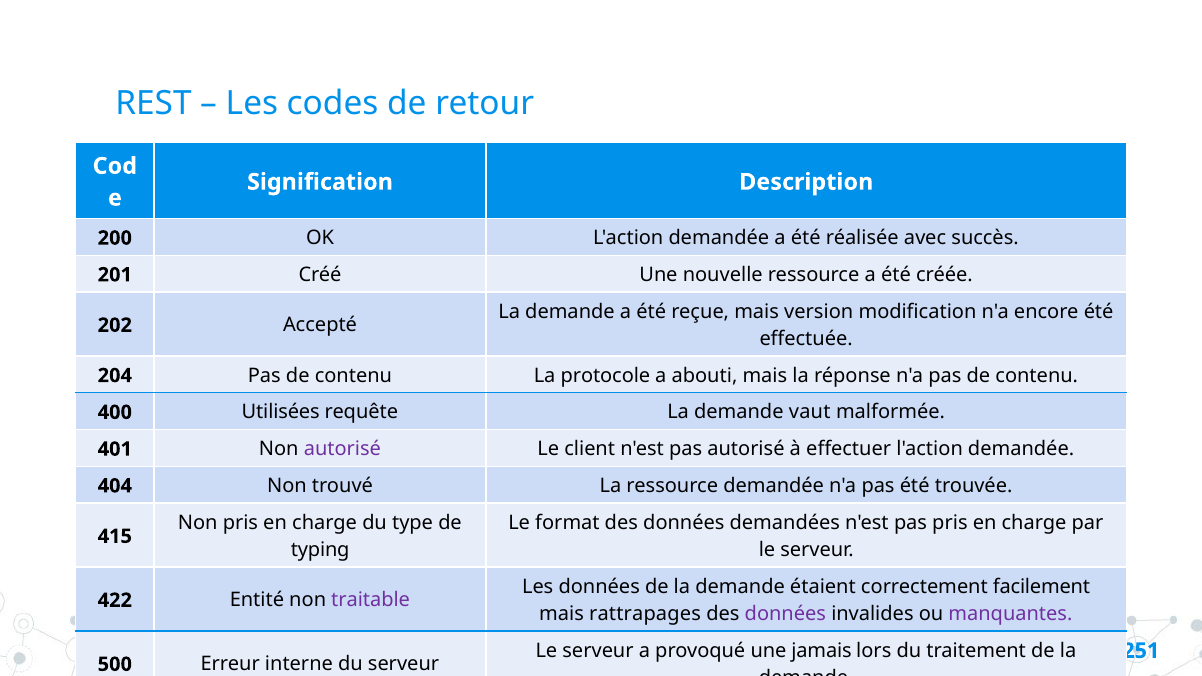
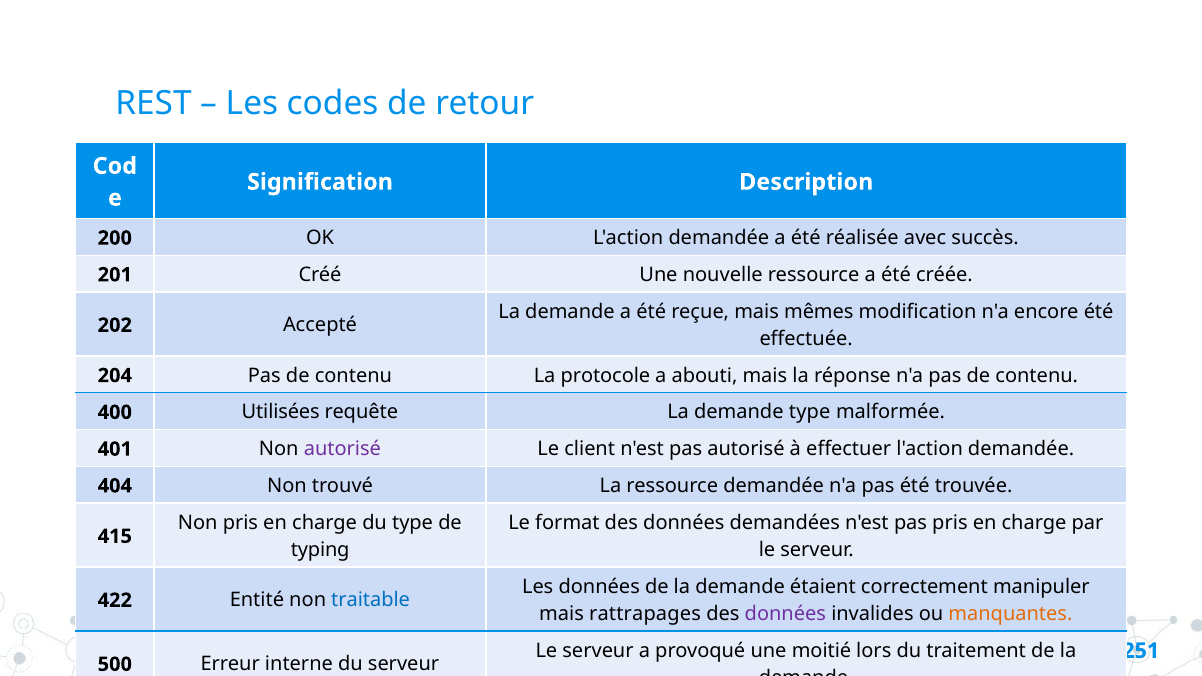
version: version -> mêmes
demande vaut: vaut -> type
facilement: facilement -> manipuler
traitable colour: purple -> blue
manquantes colour: purple -> orange
jamais: jamais -> moitié
